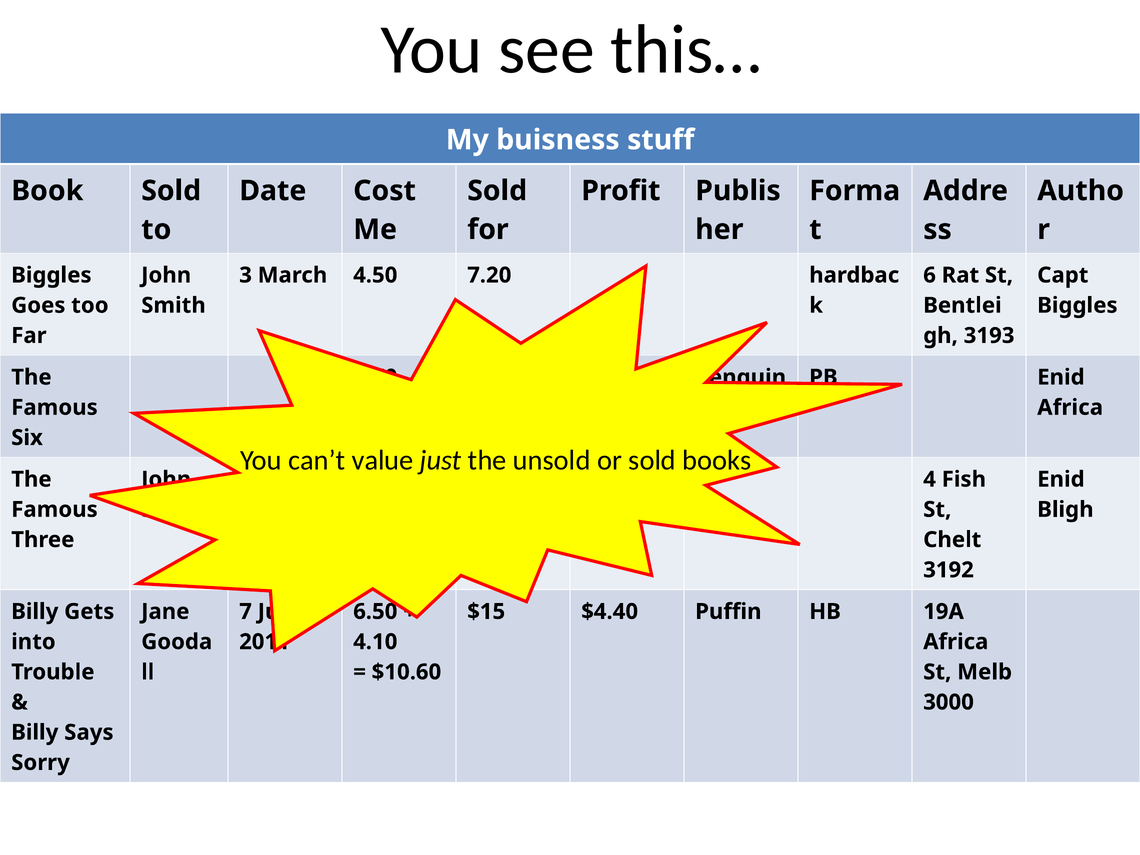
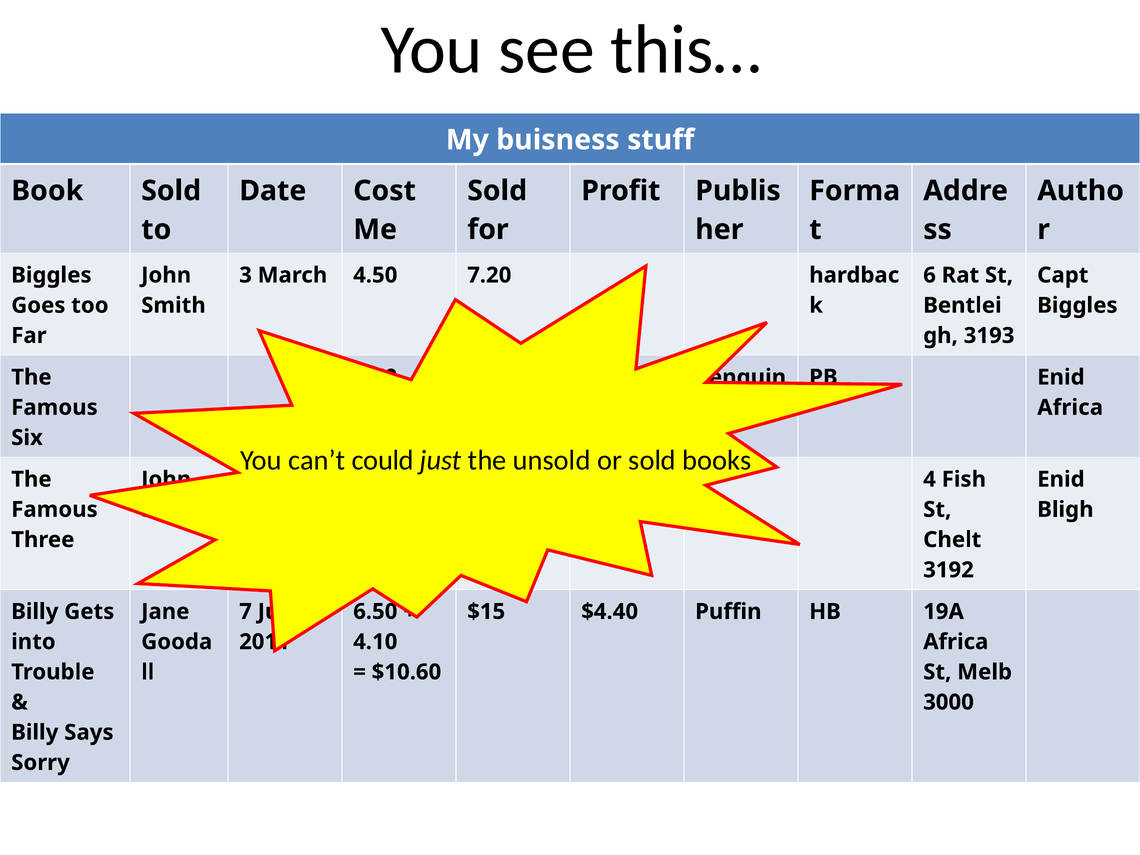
value: value -> could
